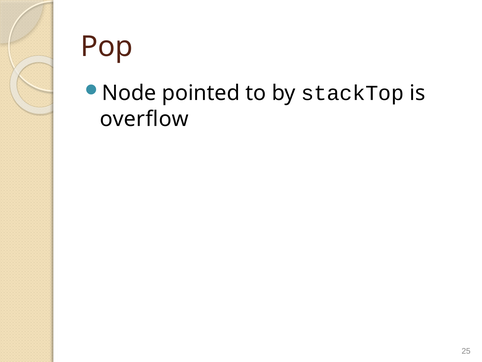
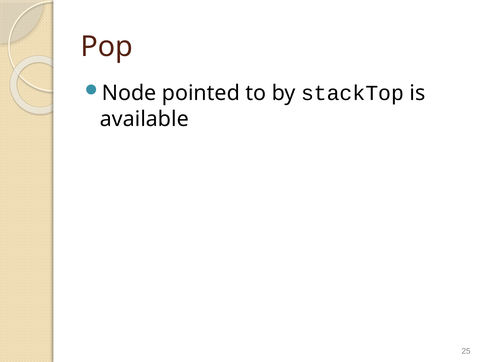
overflow: overflow -> available
